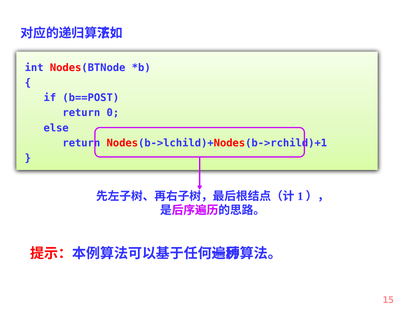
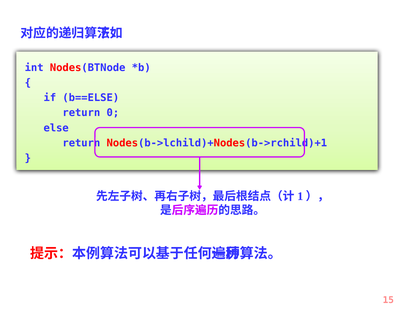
b==POST: b==POST -> b==ELSE
